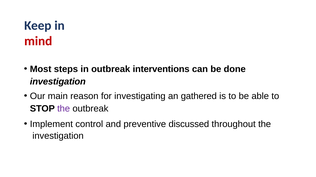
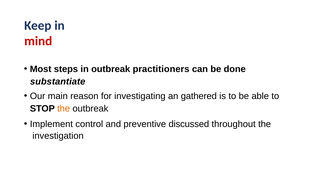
interventions: interventions -> practitioners
investigation at (58, 82): investigation -> substantiate
the at (64, 109) colour: purple -> orange
